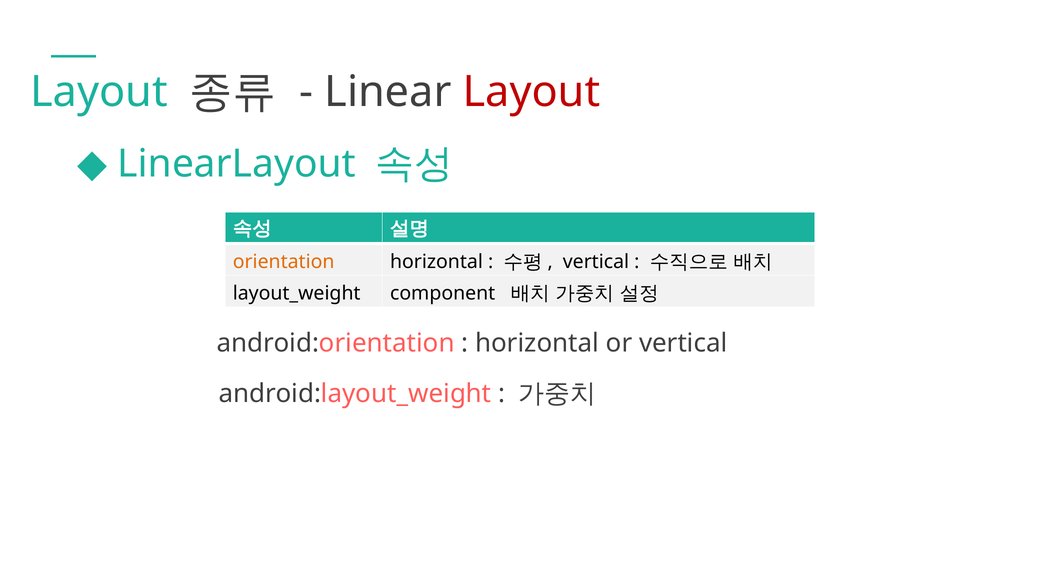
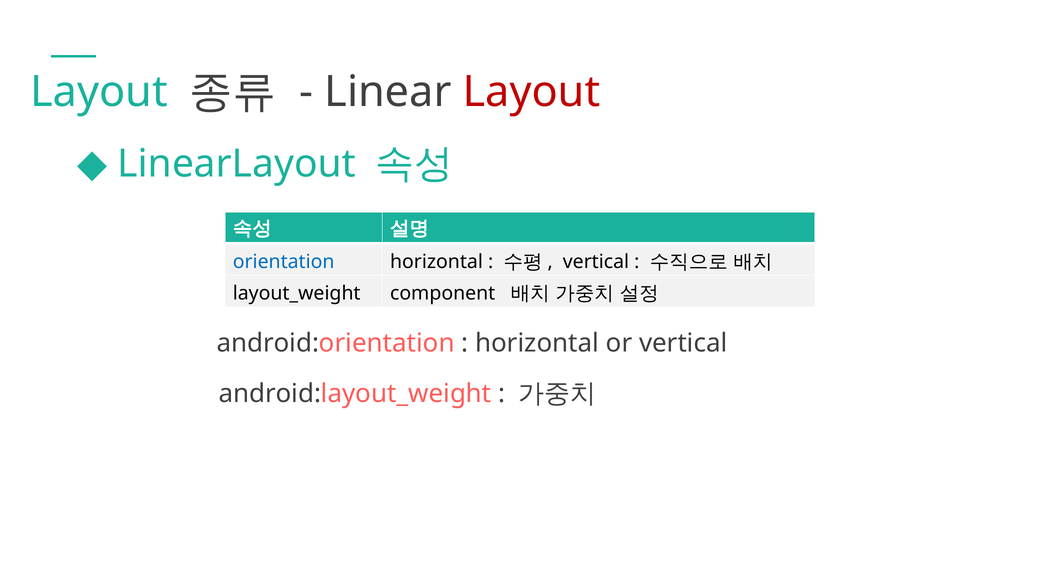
orientation colour: orange -> blue
